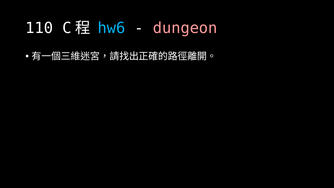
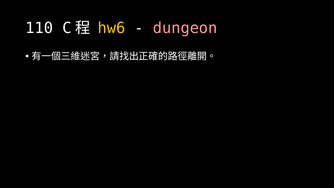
hw6 colour: light blue -> yellow
